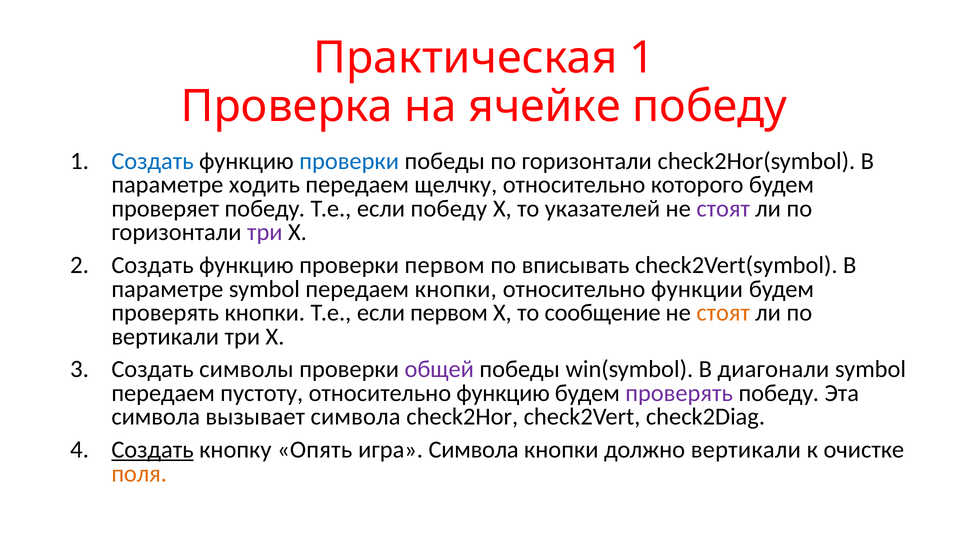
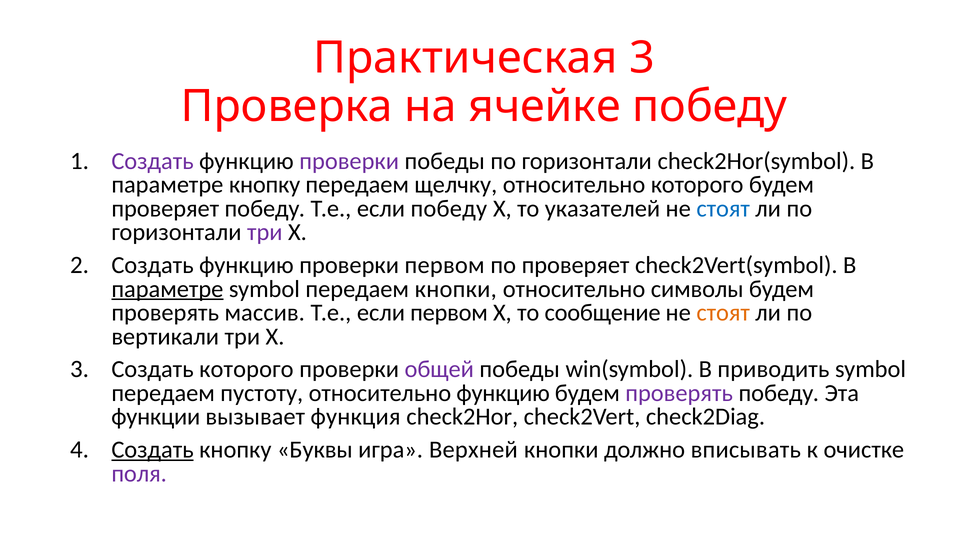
Практическая 1: 1 -> 3
Создать at (153, 161) colour: blue -> purple
проверки at (349, 161) colour: blue -> purple
параметре ходить: ходить -> кнопку
стоят at (723, 209) colour: purple -> blue
по вписывать: вписывать -> проверяет
параметре at (167, 289) underline: none -> present
функции: функции -> символы
проверять кнопки: кнопки -> массив
Создать символы: символы -> которого
диагонали: диагонали -> приводить
символа at (156, 417): символа -> функции
вызывает символа: символа -> функция
Опять: Опять -> Буквы
игра Символа: Символа -> Верхней
должно вертикали: вертикали -> вписывать
поля colour: orange -> purple
